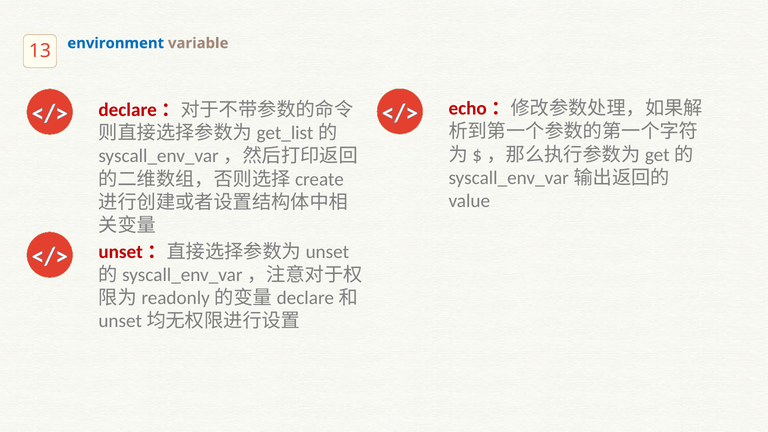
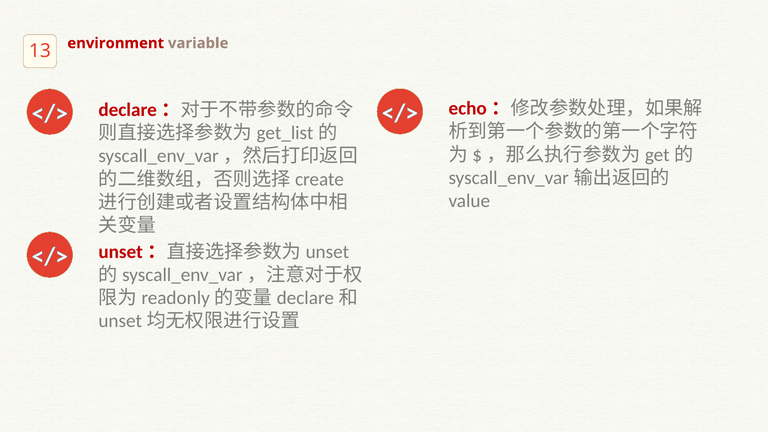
environment colour: blue -> red
